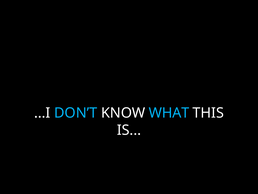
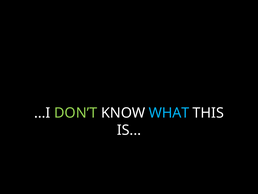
DON’T colour: light blue -> light green
